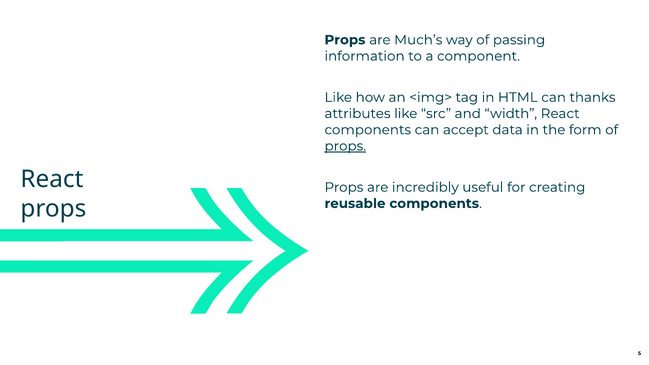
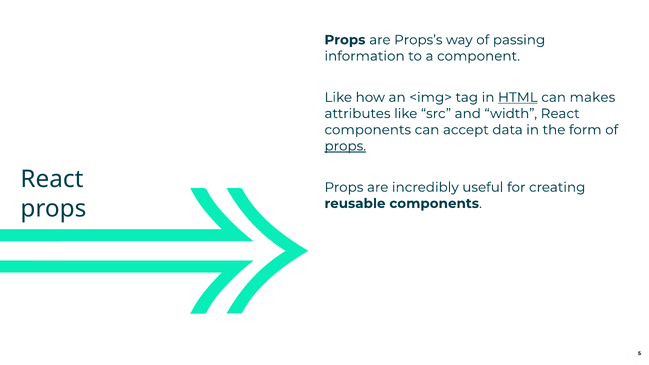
Much’s: Much’s -> Props’s
HTML underline: none -> present
thanks: thanks -> makes
